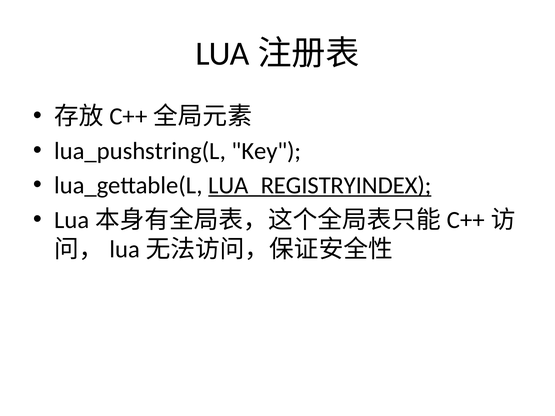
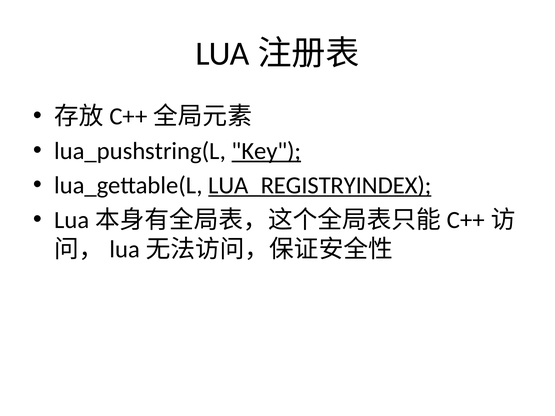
Key underline: none -> present
